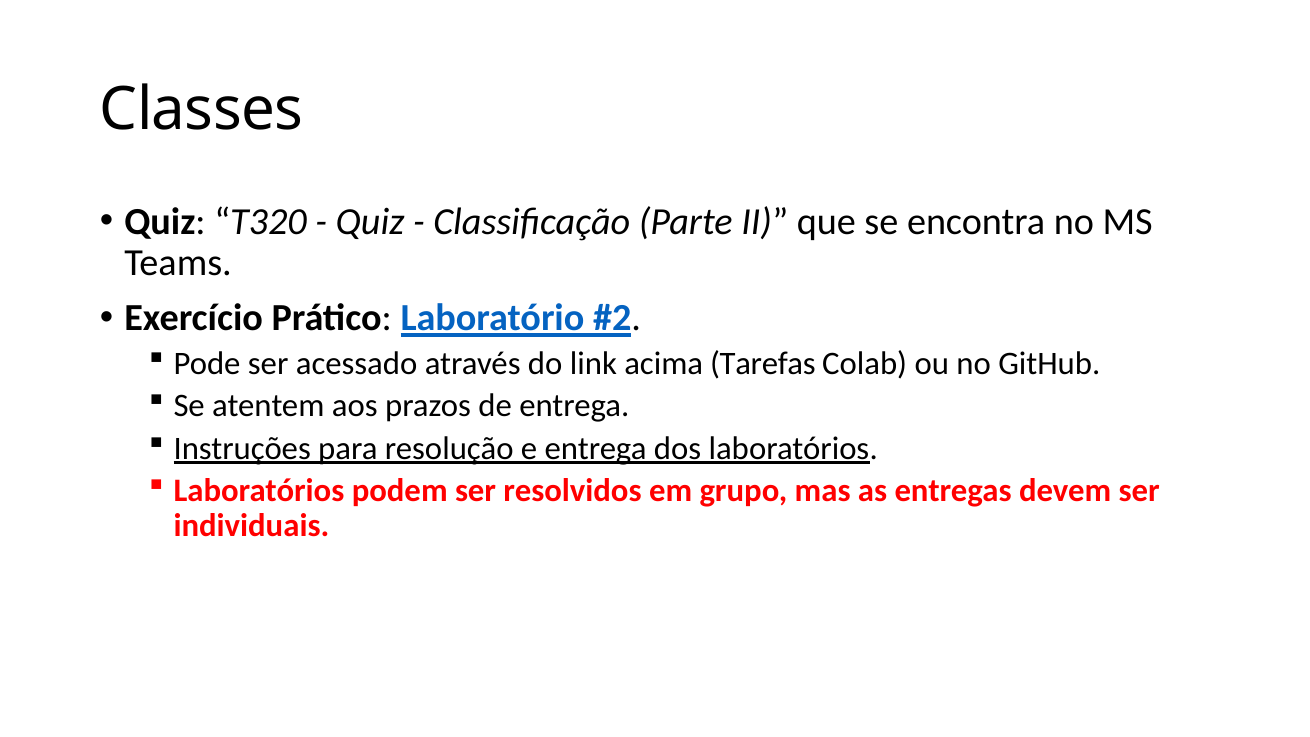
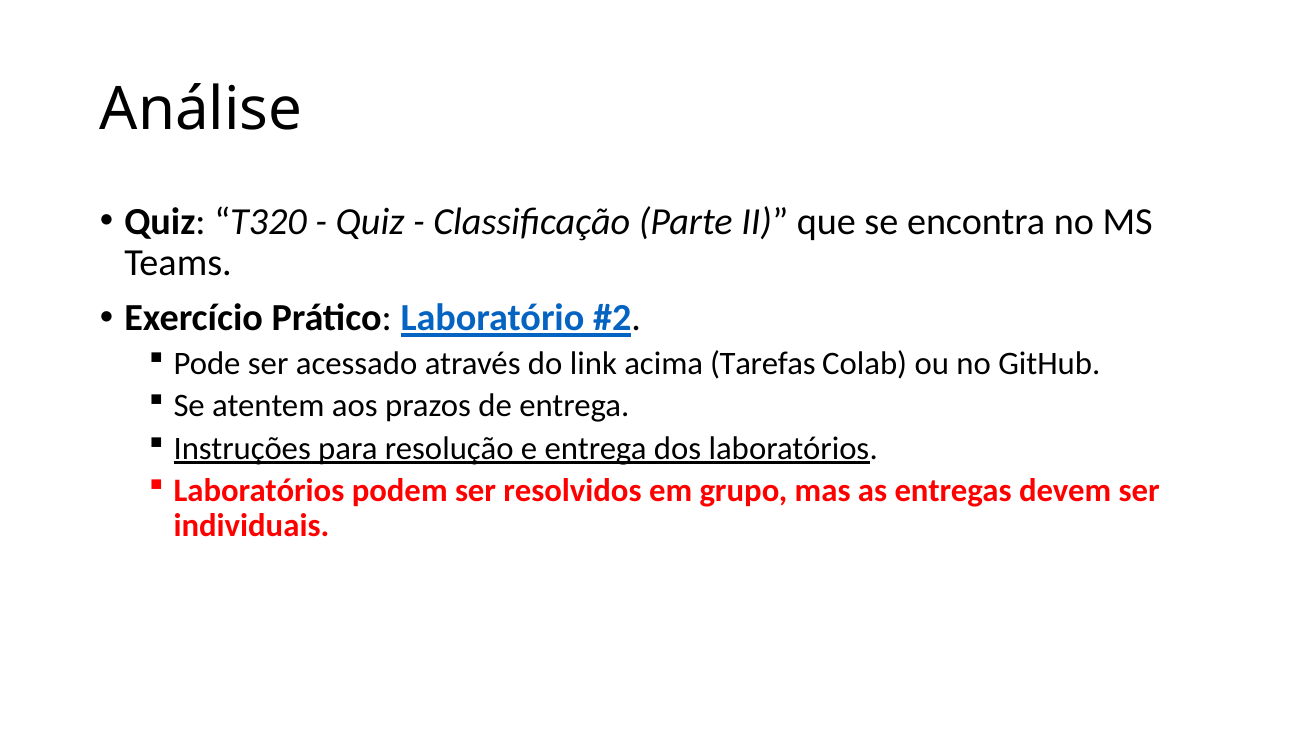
Classes: Classes -> Análise
